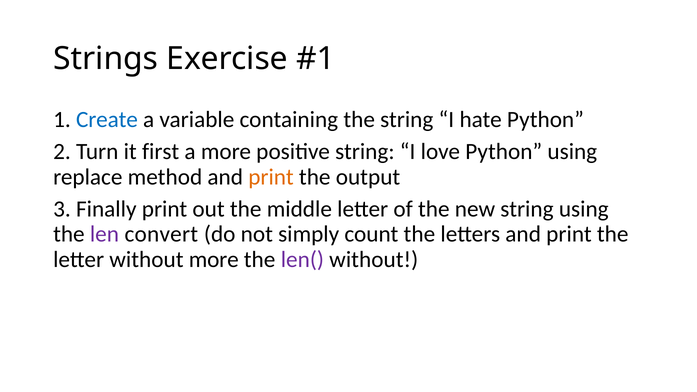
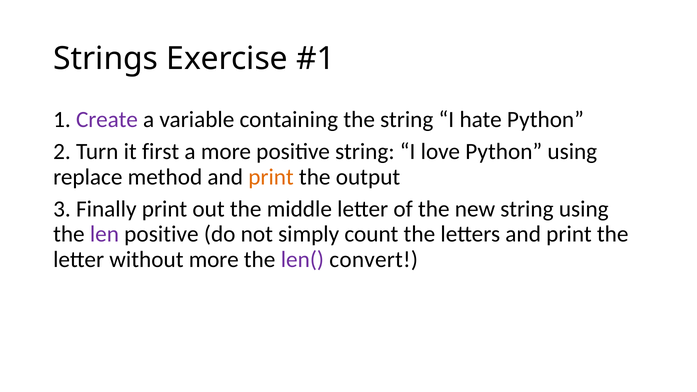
Create colour: blue -> purple
len convert: convert -> positive
len( without: without -> convert
